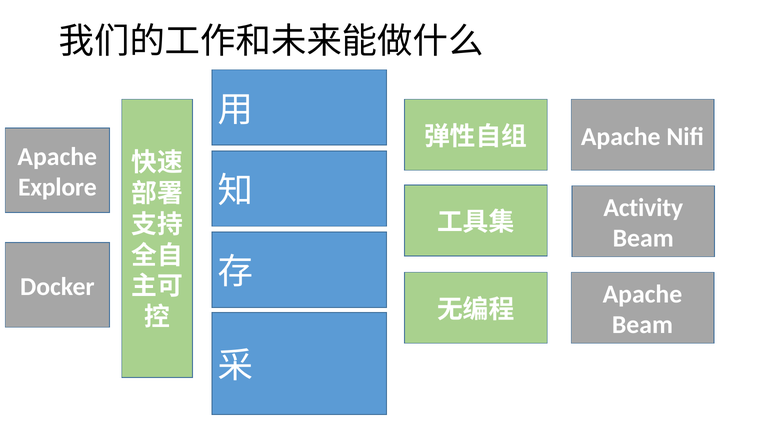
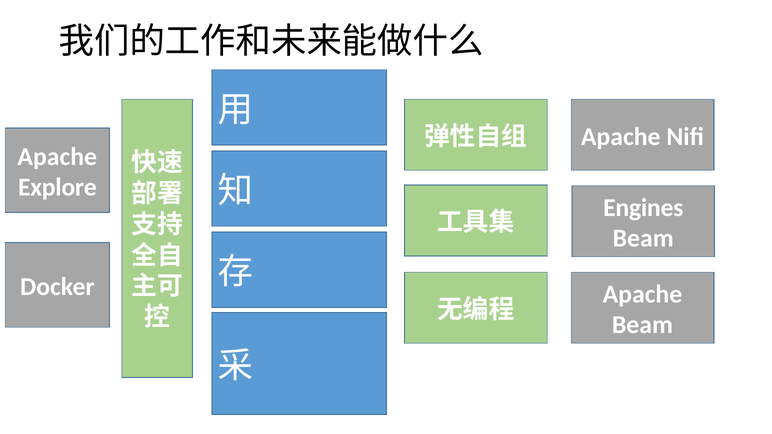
Activity: Activity -> Engines
